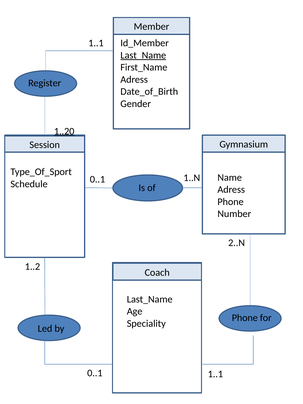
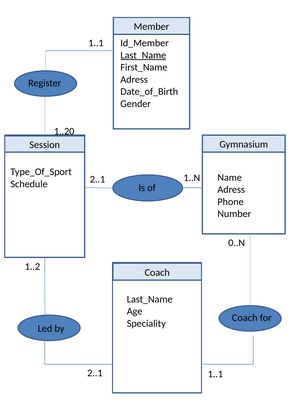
1..20 underline: present -> none
0..1 at (98, 179): 0..1 -> 2..1
2..N: 2..N -> 0..N
Phone at (245, 318): Phone -> Coach
0..1 at (95, 373): 0..1 -> 2..1
